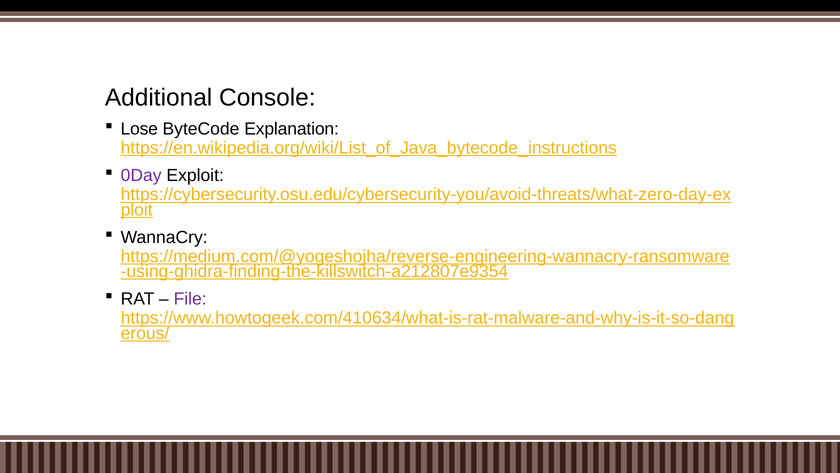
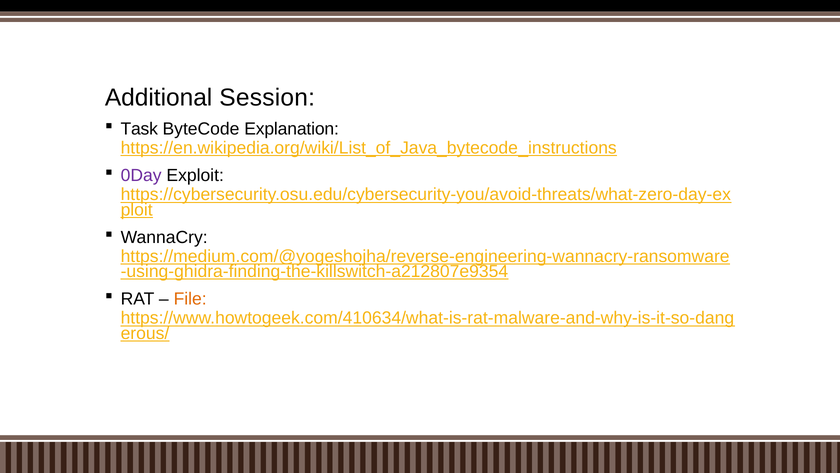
Console: Console -> Session
Lose: Lose -> Task
File colour: purple -> orange
